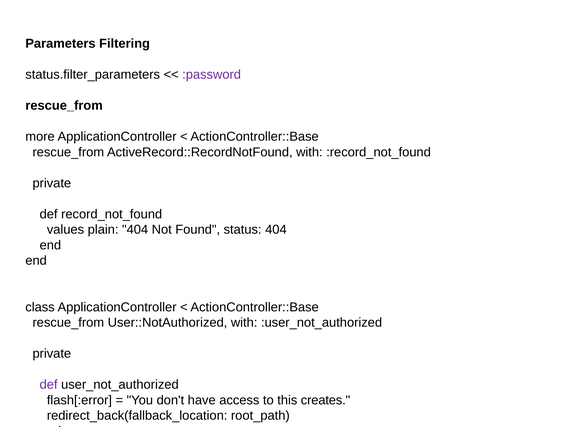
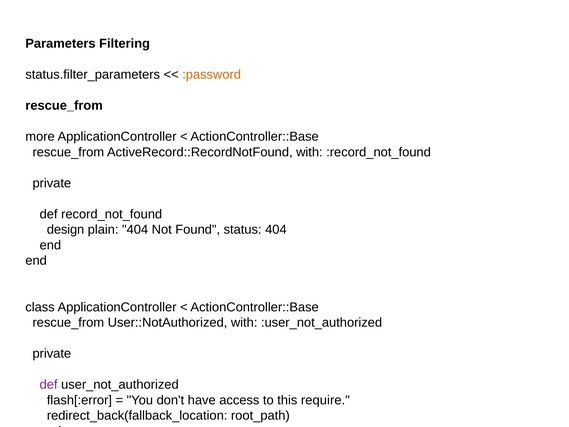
:password colour: purple -> orange
values: values -> design
creates: creates -> require
